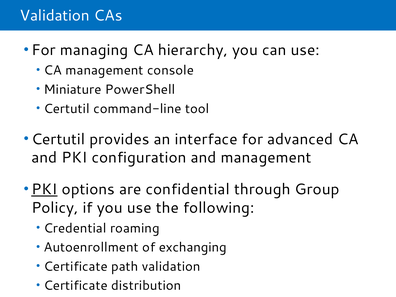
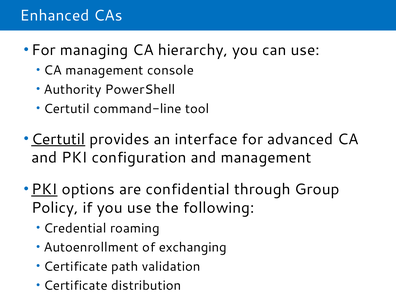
Validation at (55, 16): Validation -> Enhanced
Miniature: Miniature -> Authority
Certutil at (58, 139) underline: none -> present
